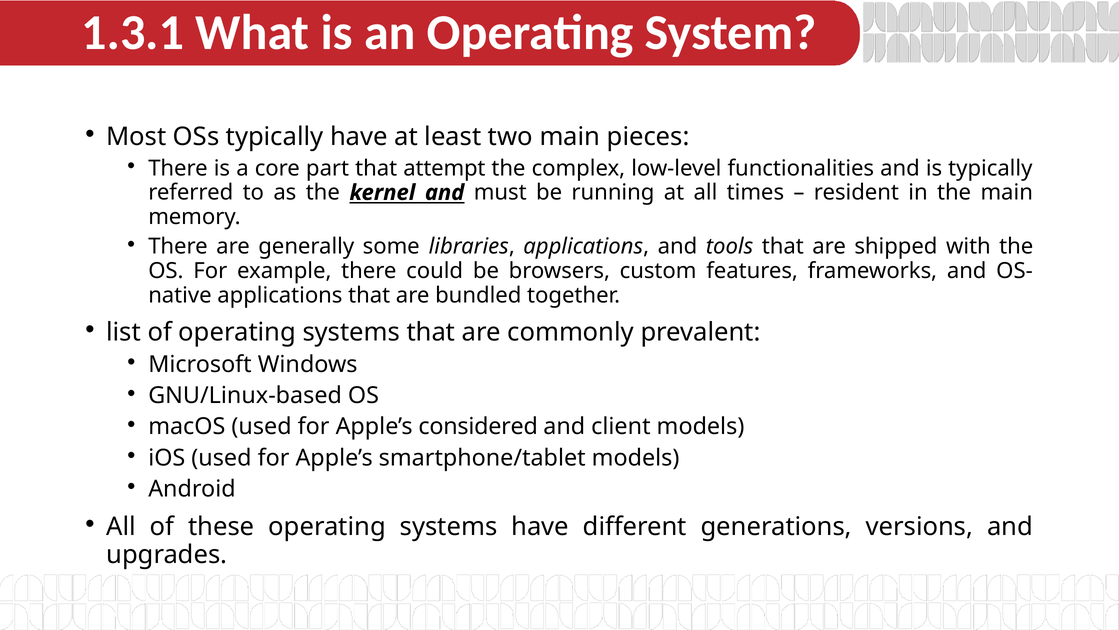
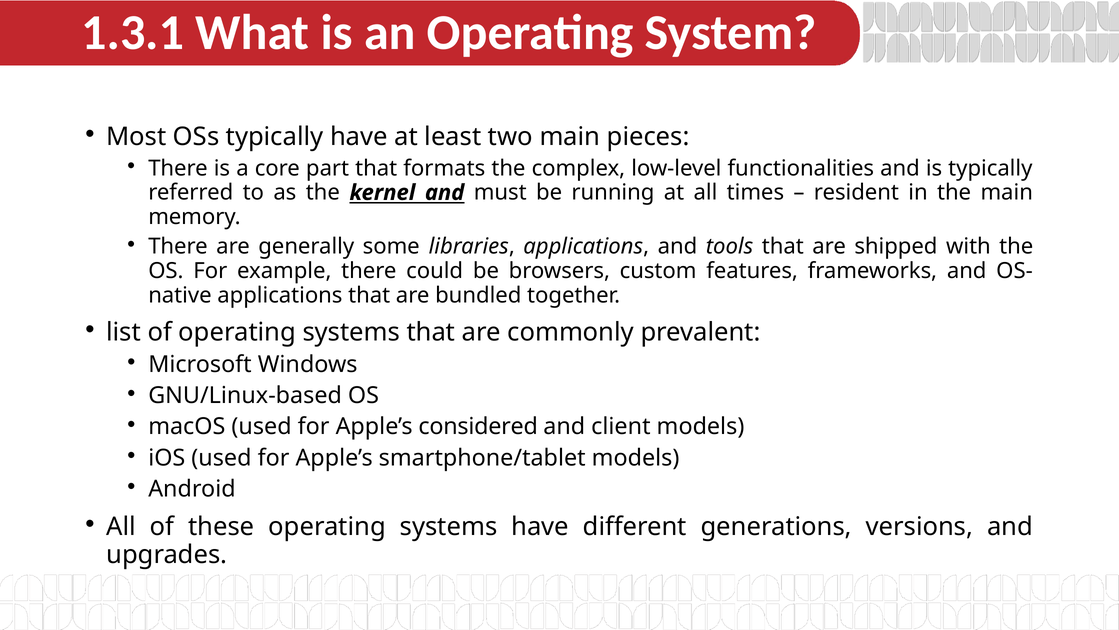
attempt: attempt -> formats
